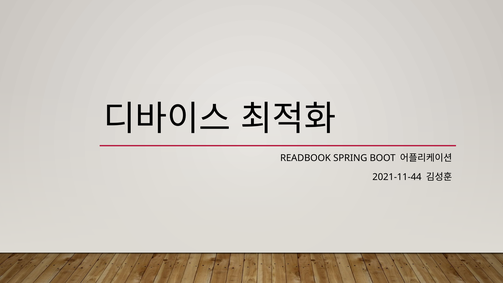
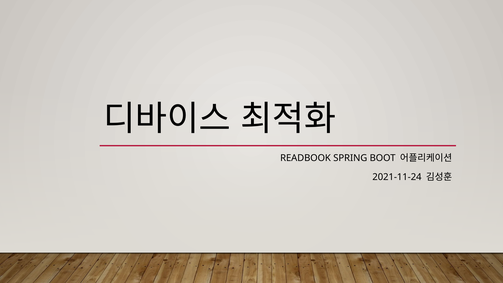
2021-11-44: 2021-11-44 -> 2021-11-24
